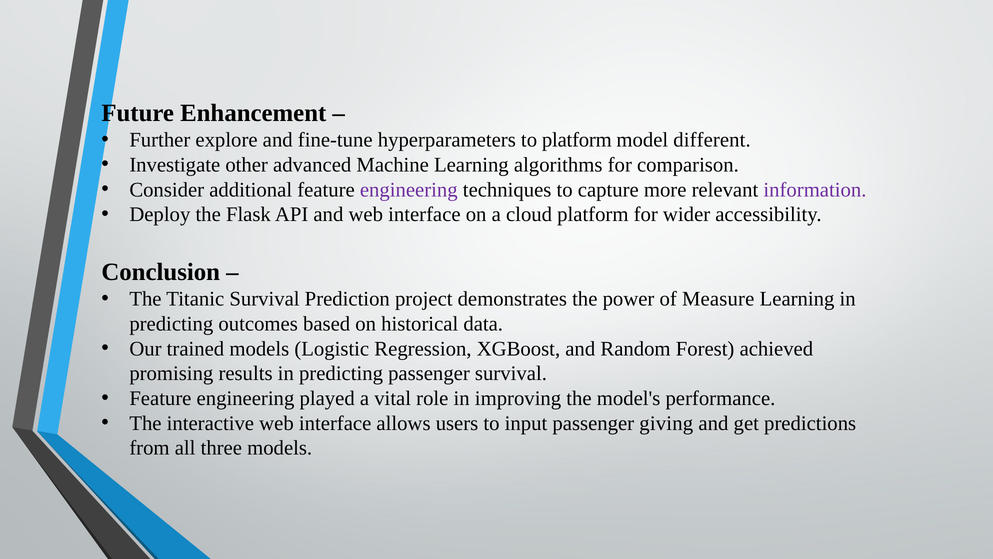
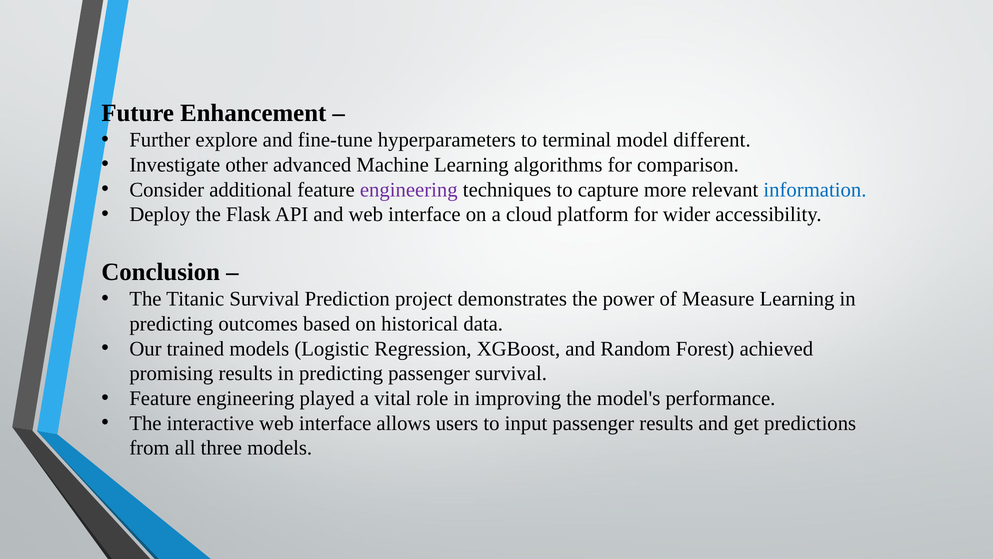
to platform: platform -> terminal
information colour: purple -> blue
passenger giving: giving -> results
